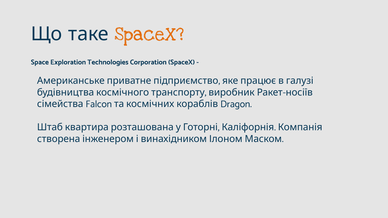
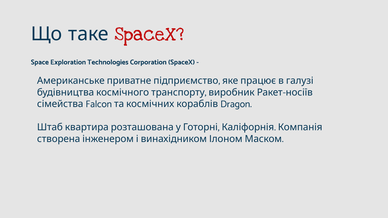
SpaceX at (149, 34) colour: orange -> red
